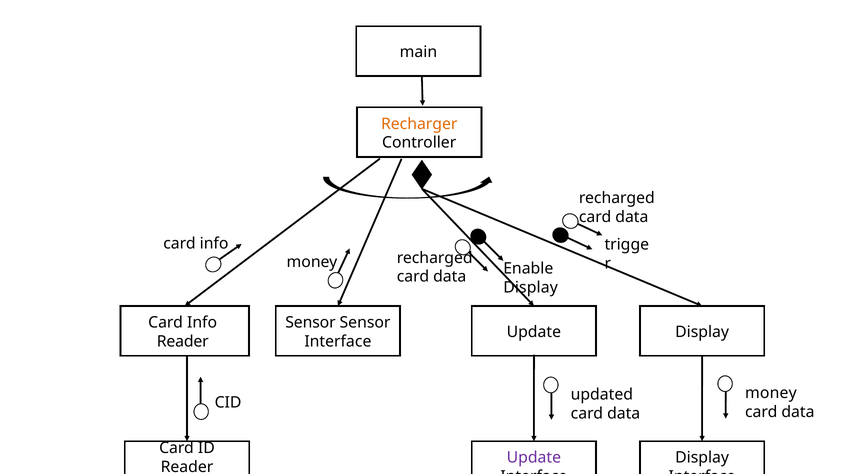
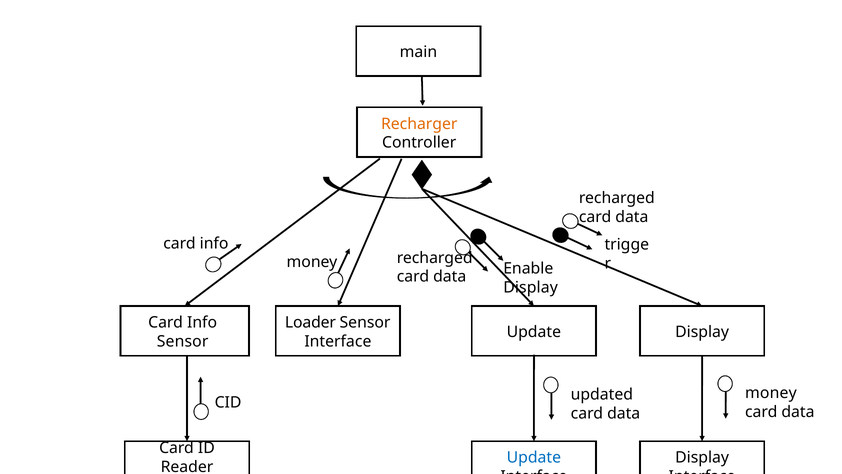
Sensor at (310, 322): Sensor -> Loader
Reader at (183, 341): Reader -> Sensor
Update at (534, 457) colour: purple -> blue
